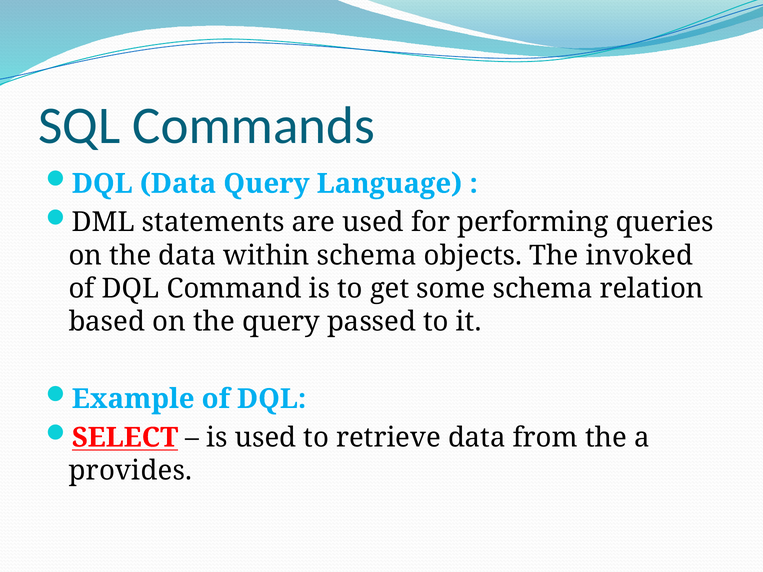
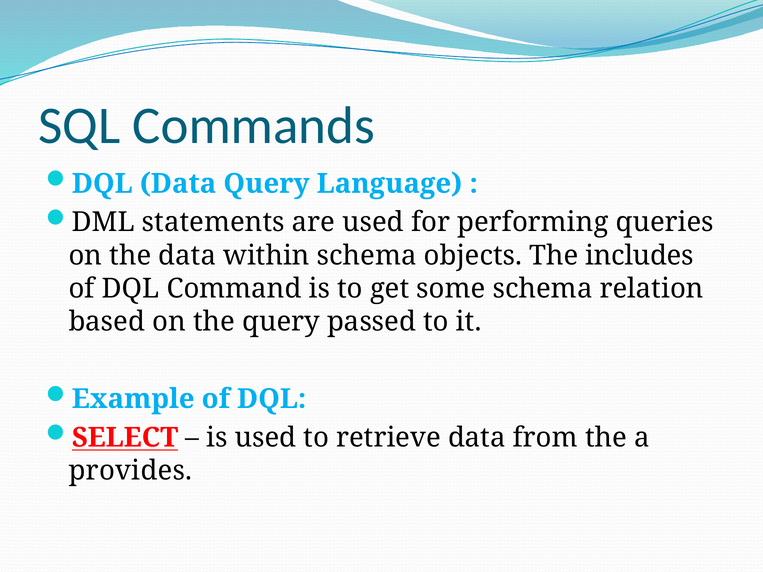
invoked: invoked -> includes
